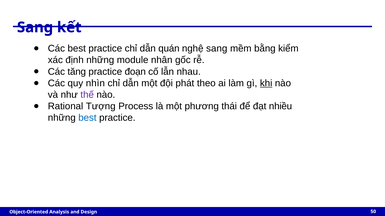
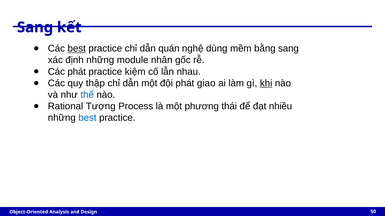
best at (77, 49) underline: none -> present
nghệ sang: sang -> dùng
bằng kiểm: kiểm -> sang
Các tăng: tăng -> phát
đoạn: đoạn -> kiệm
nhìn: nhìn -> thập
theo: theo -> giao
thế colour: purple -> blue
